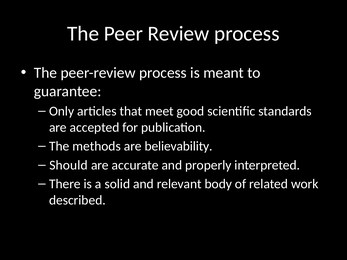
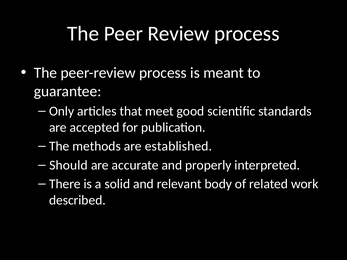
believability: believability -> established
